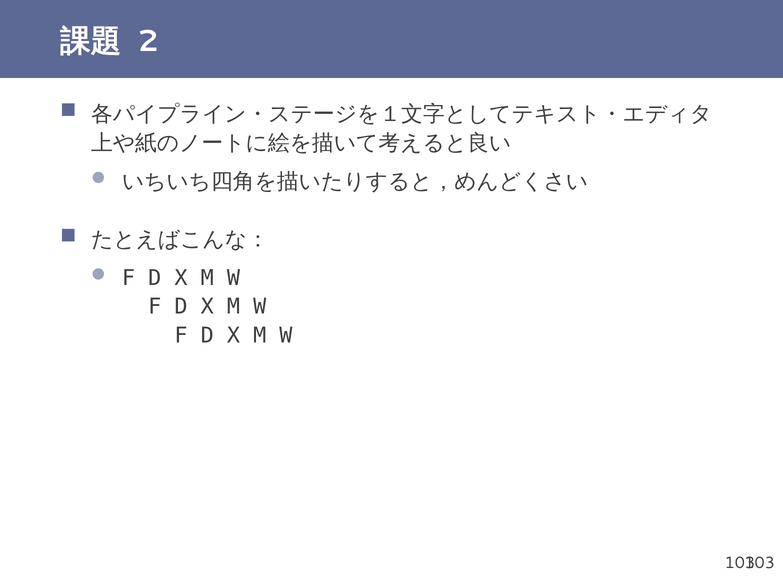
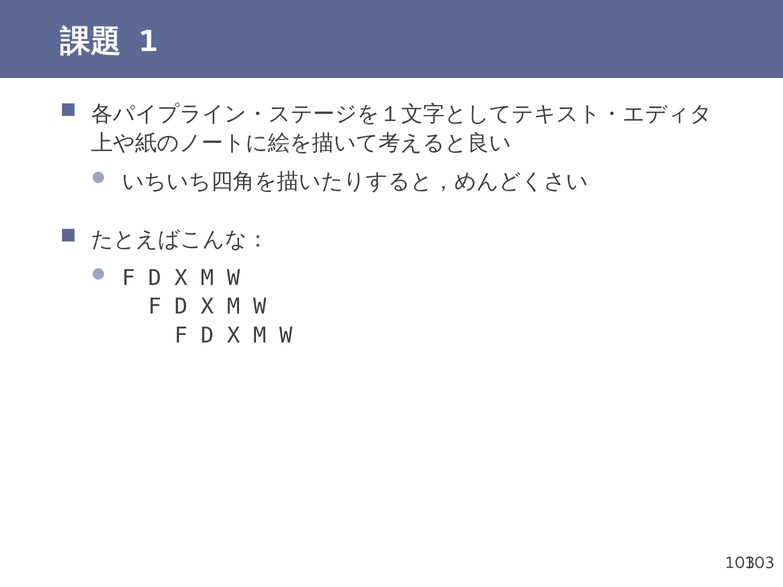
2: 2 -> 1
